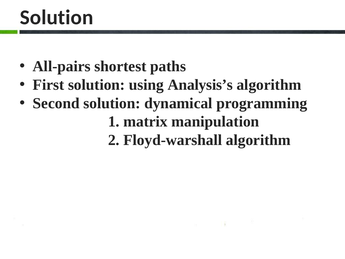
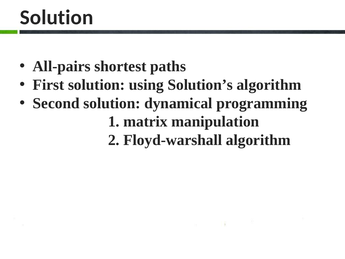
Analysis’s: Analysis’s -> Solution’s
